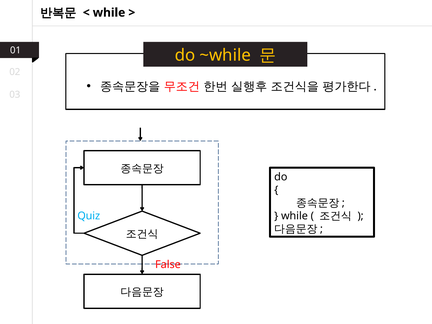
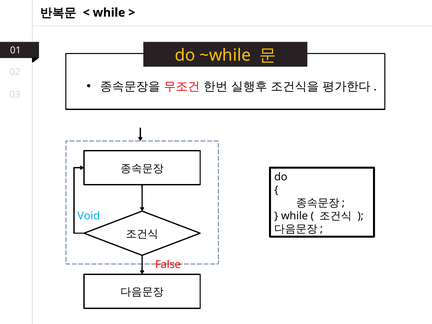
Quiz: Quiz -> Void
